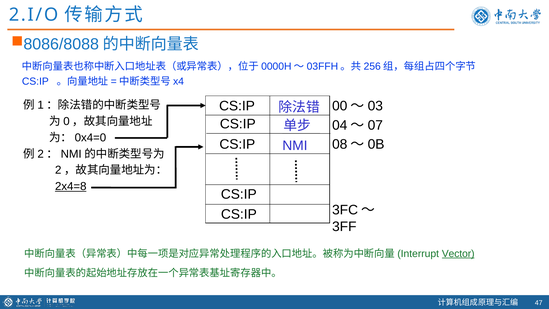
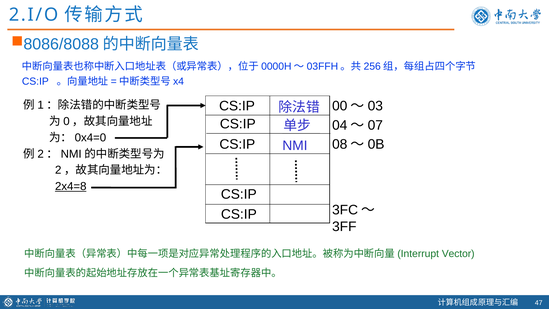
Vector underline: present -> none
